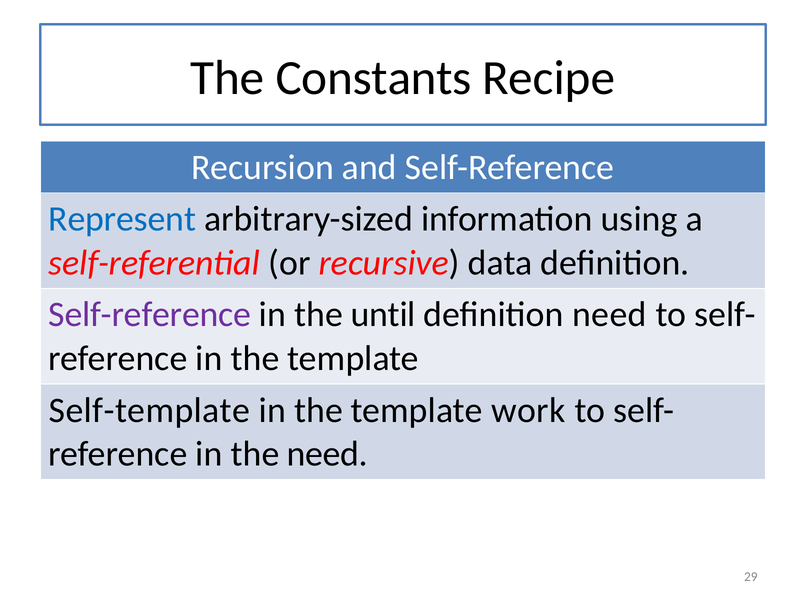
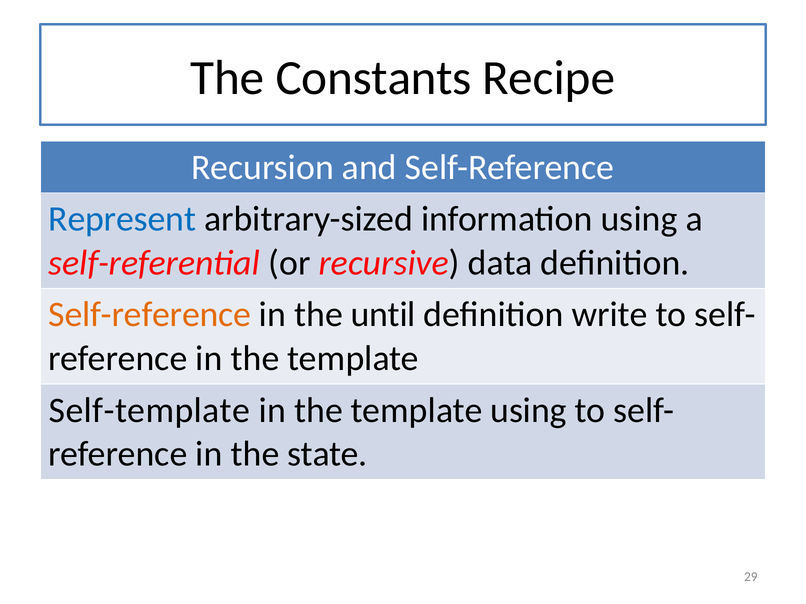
Self-reference at (150, 315) colour: purple -> orange
definition need: need -> write
template work: work -> using
the need: need -> state
